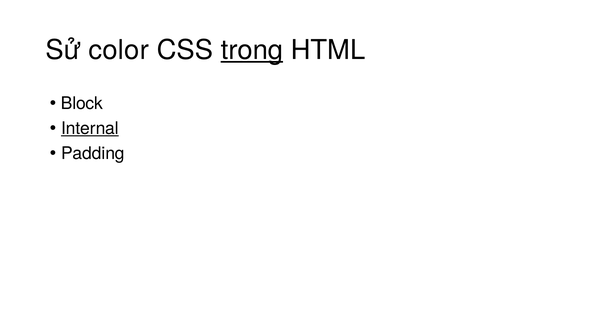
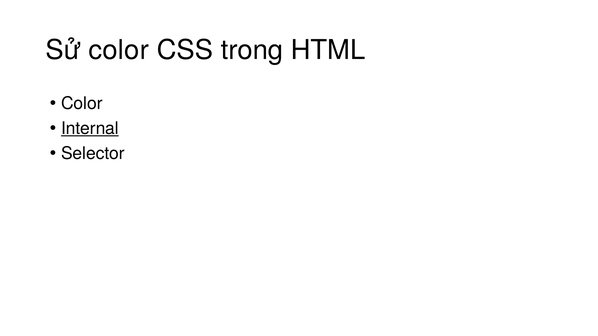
trong underline: present -> none
Block at (82, 104): Block -> Color
Padding: Padding -> Selector
